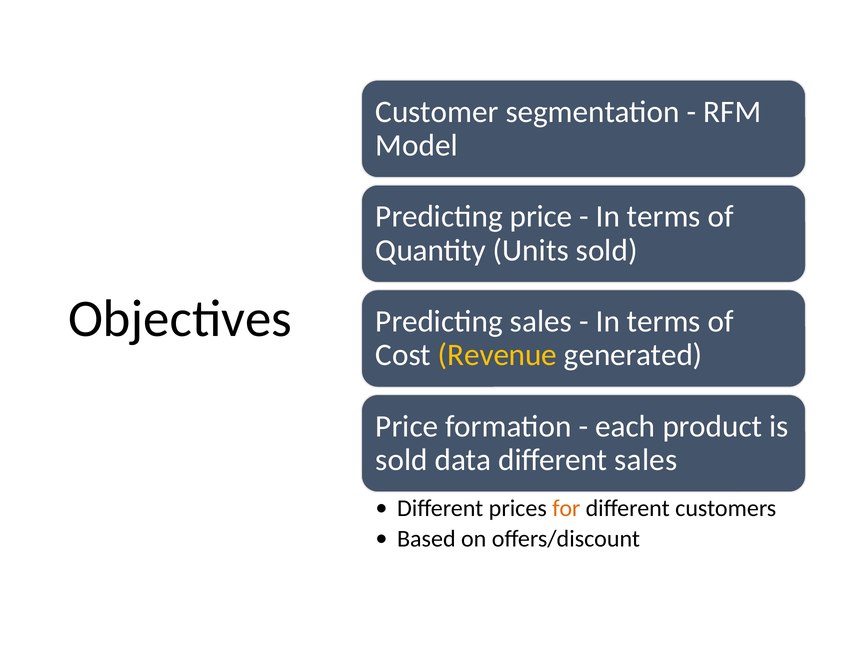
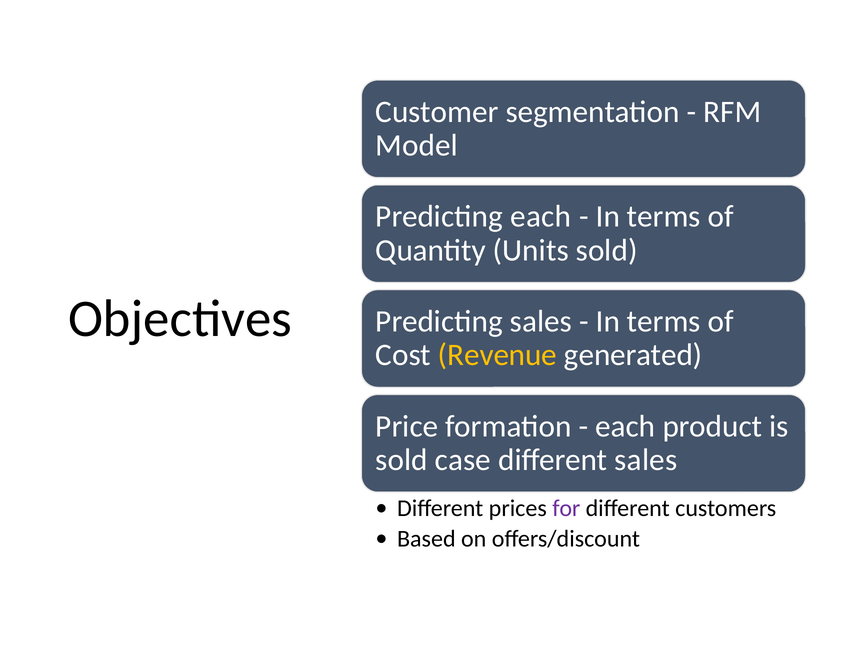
Predicting price: price -> each
data: data -> case
for colour: orange -> purple
